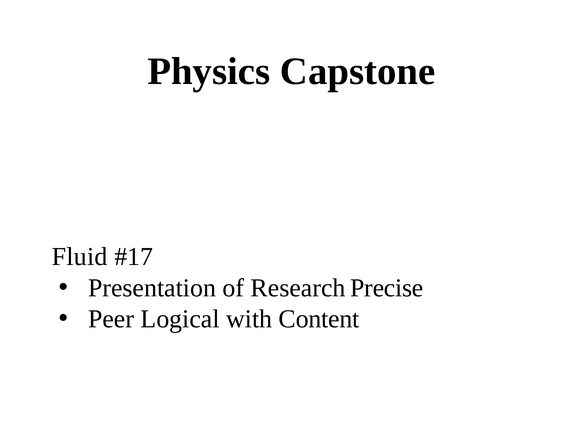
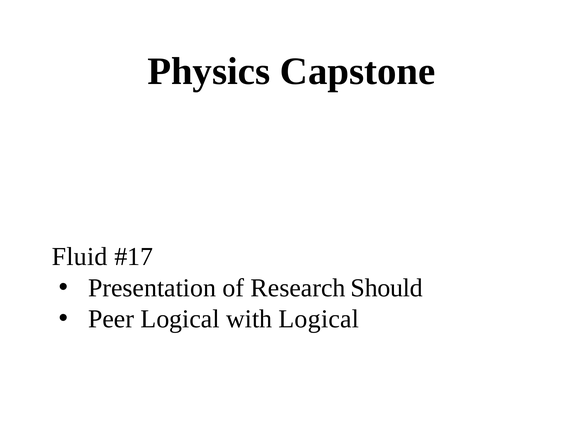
Precise: Precise -> Should
with Content: Content -> Logical
